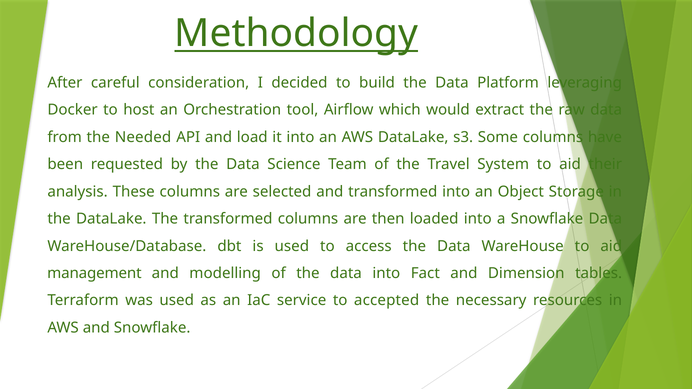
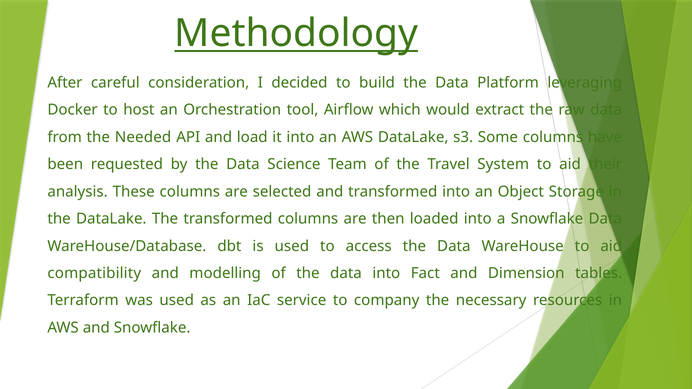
management: management -> compatibility
accepted: accepted -> company
